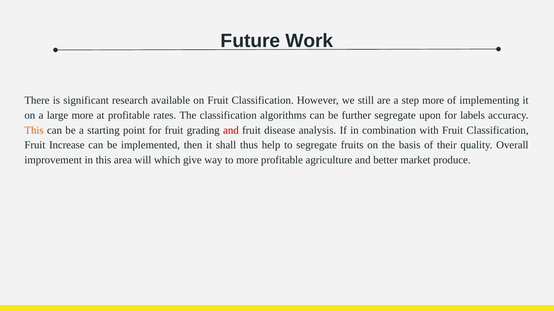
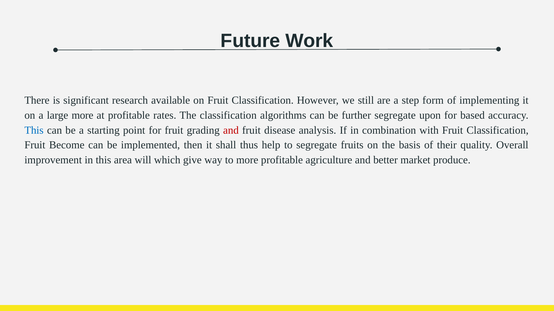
step more: more -> form
labels: labels -> based
This at (34, 130) colour: orange -> blue
Increase: Increase -> Become
